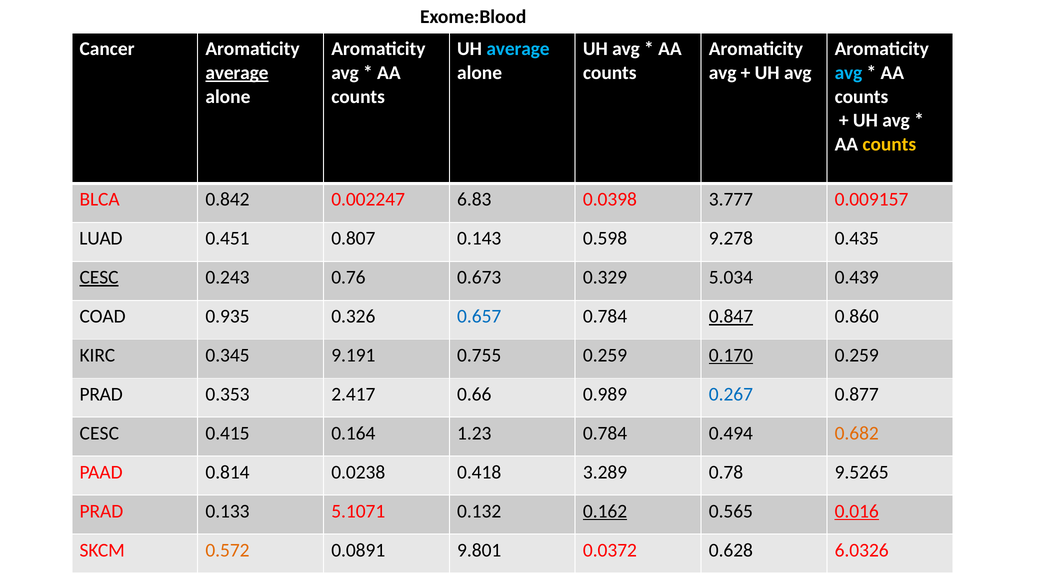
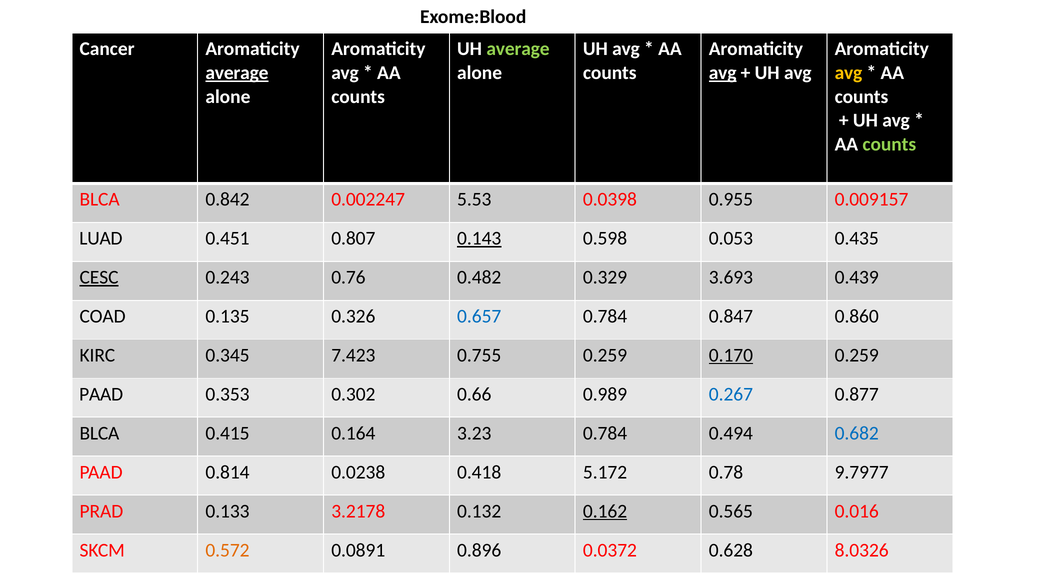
average at (518, 49) colour: light blue -> light green
avg at (723, 73) underline: none -> present
avg at (848, 73) colour: light blue -> yellow
counts at (889, 144) colour: yellow -> light green
6.83: 6.83 -> 5.53
3.777: 3.777 -> 0.955
0.143 underline: none -> present
9.278: 9.278 -> 0.053
0.673: 0.673 -> 0.482
5.034: 5.034 -> 3.693
0.935: 0.935 -> 0.135
0.847 underline: present -> none
9.191: 9.191 -> 7.423
PRAD at (101, 394): PRAD -> PAAD
2.417: 2.417 -> 0.302
CESC at (99, 433): CESC -> BLCA
1.23: 1.23 -> 3.23
0.682 colour: orange -> blue
3.289: 3.289 -> 5.172
9.5265: 9.5265 -> 9.7977
5.1071: 5.1071 -> 3.2178
0.016 underline: present -> none
9.801: 9.801 -> 0.896
6.0326: 6.0326 -> 8.0326
